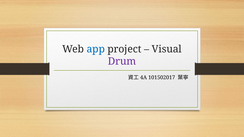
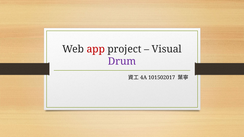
app colour: blue -> red
